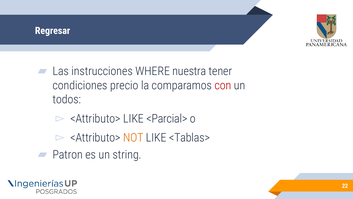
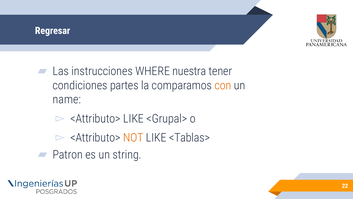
precio: precio -> partes
con colour: red -> orange
todos: todos -> name
<Parcial>: <Parcial> -> <Grupal>
